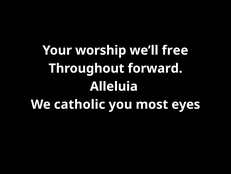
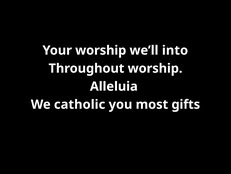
free: free -> into
Throughout forward: forward -> worship
eyes: eyes -> gifts
